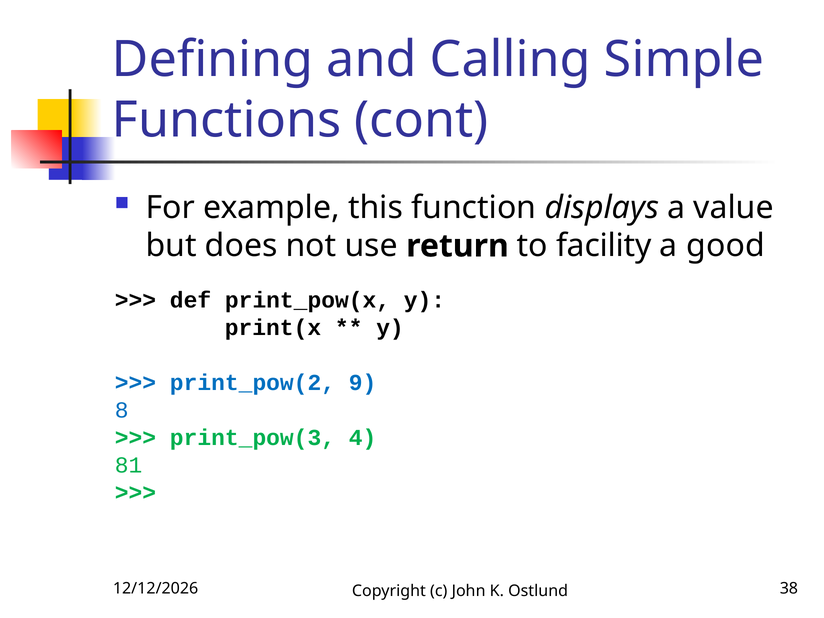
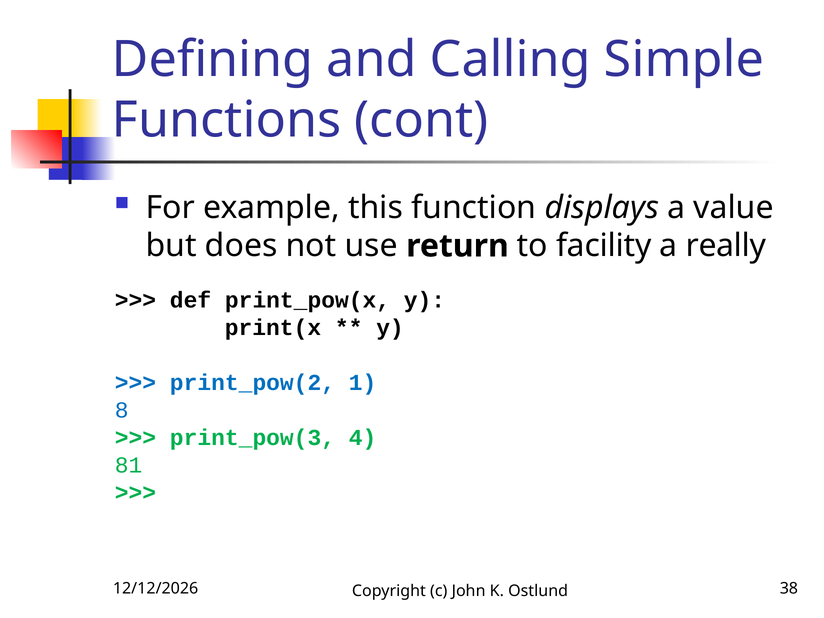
good: good -> really
9: 9 -> 1
